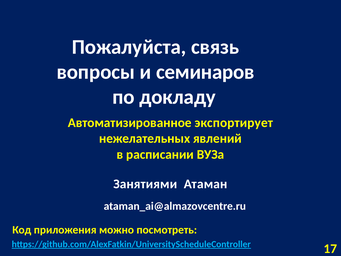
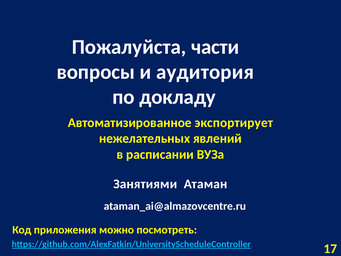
связь: связь -> части
семинаров: семинаров -> аудитория
